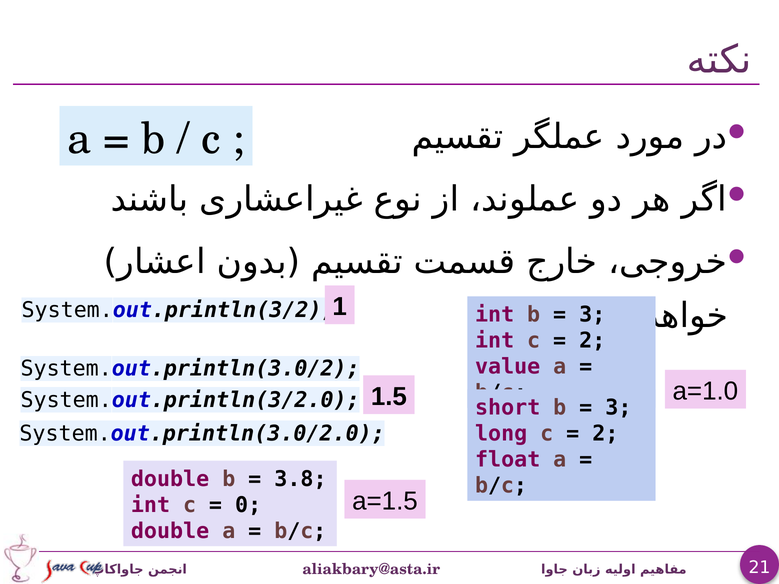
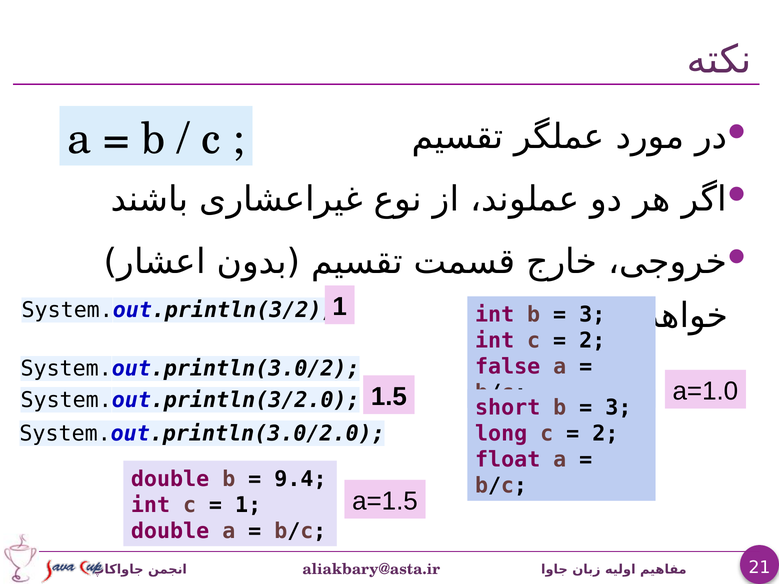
value: value -> false
3.8: 3.8 -> 9.4
0 at (248, 505): 0 -> 1
